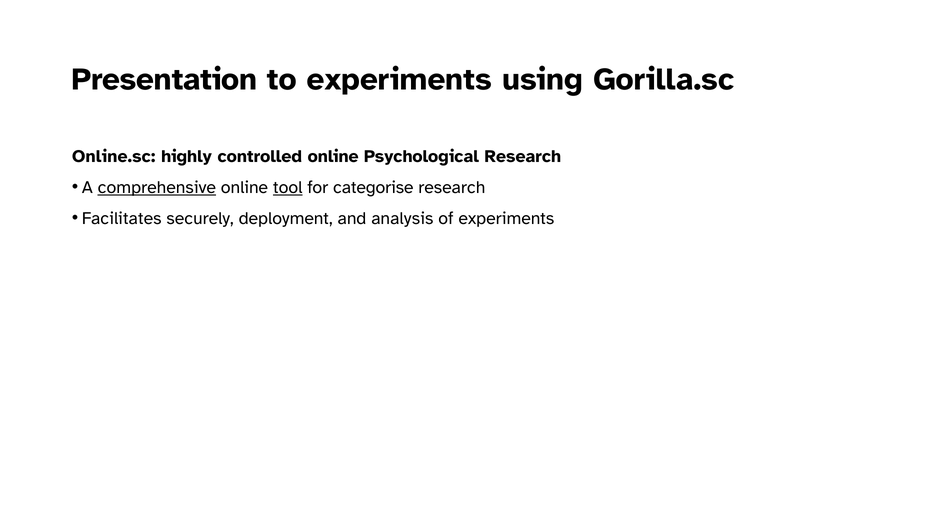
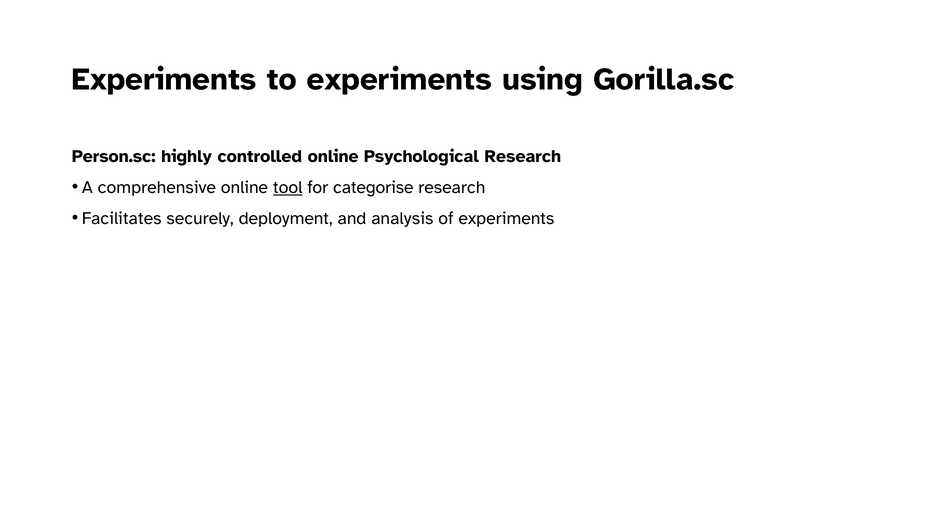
Presentation at (164, 79): Presentation -> Experiments
Online.sc: Online.sc -> Person.sc
comprehensive underline: present -> none
